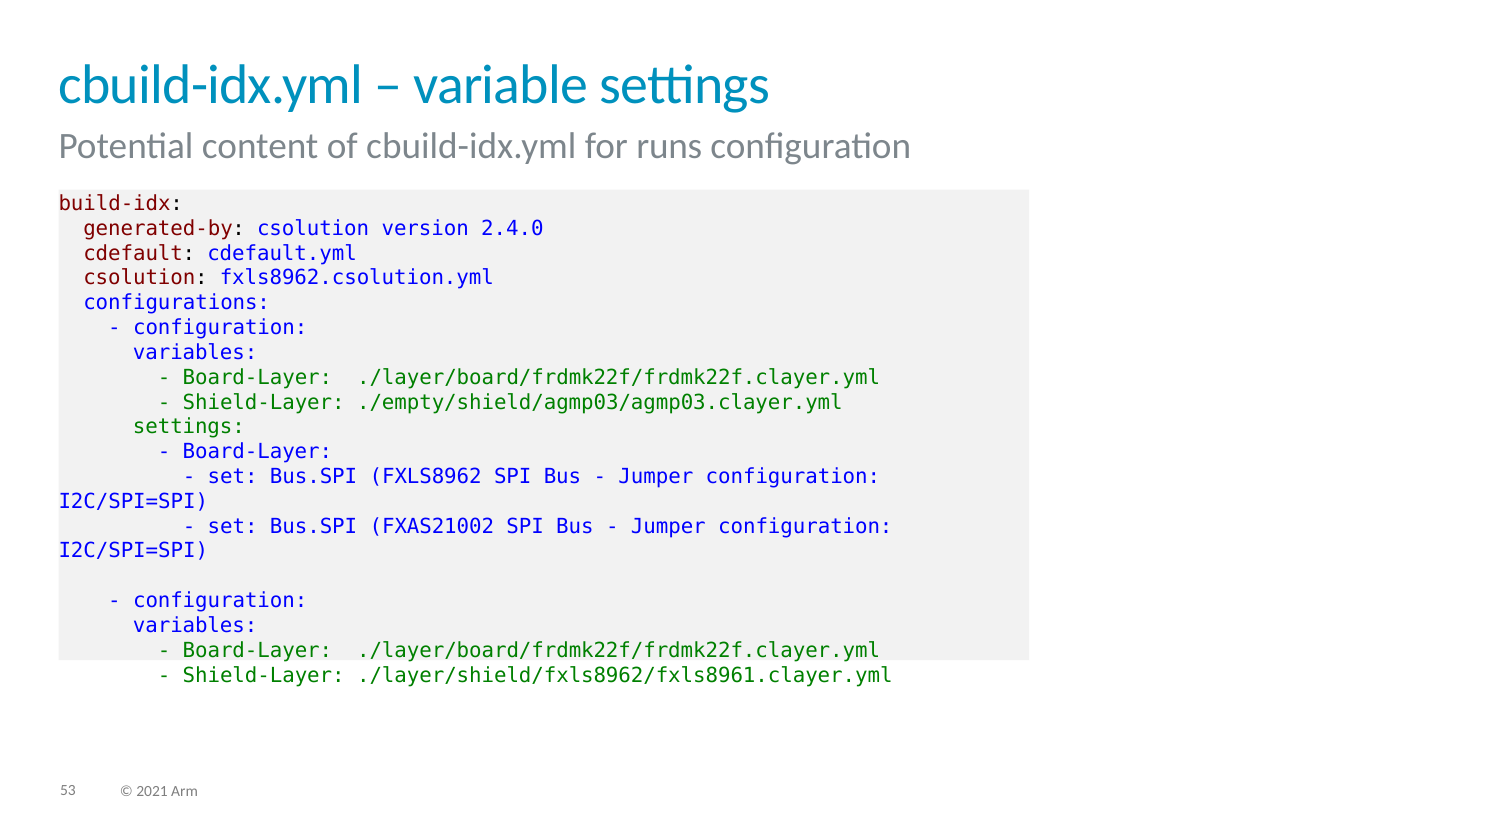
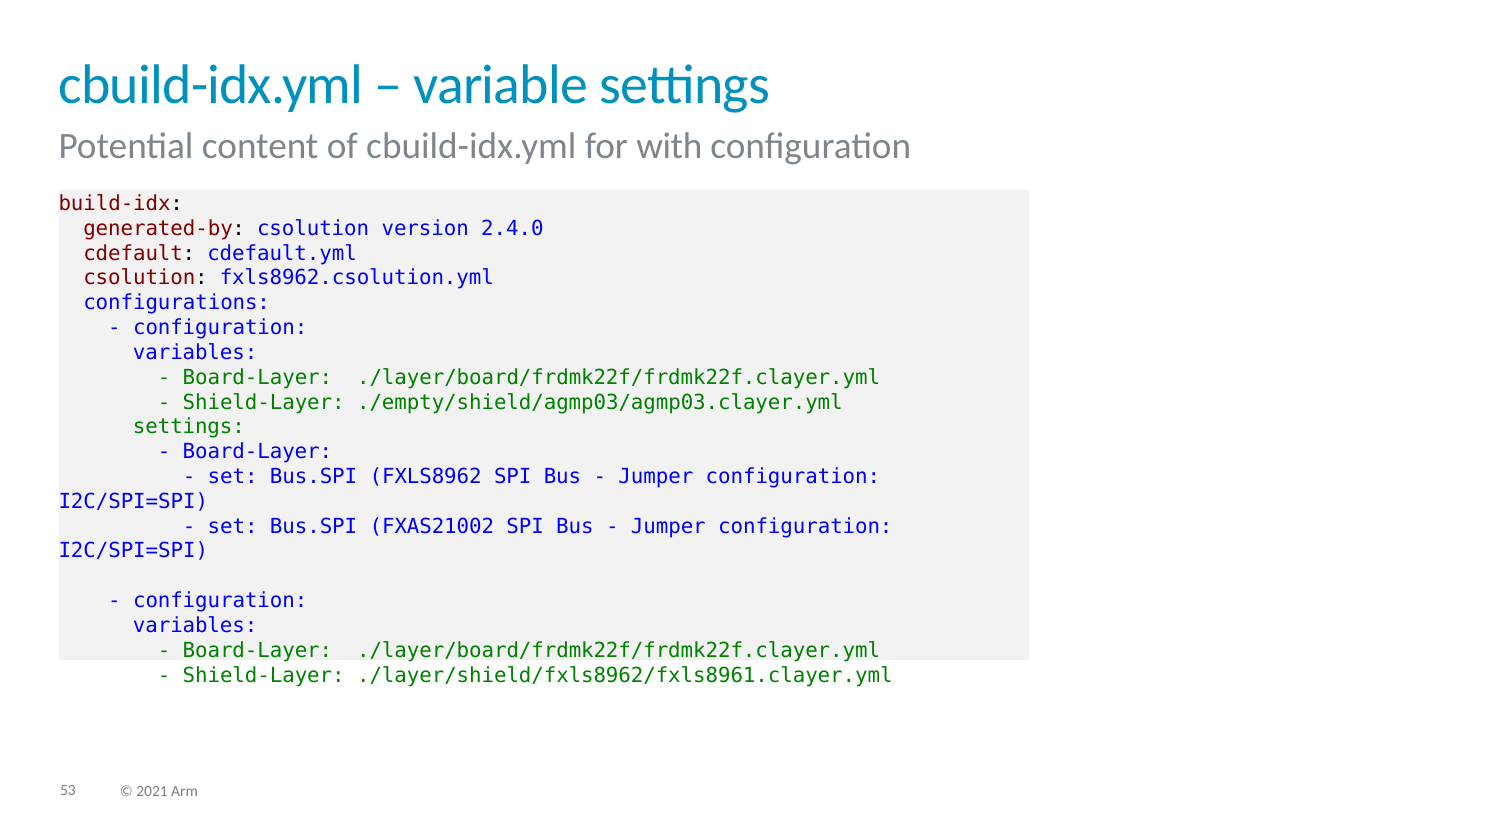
runs: runs -> with
